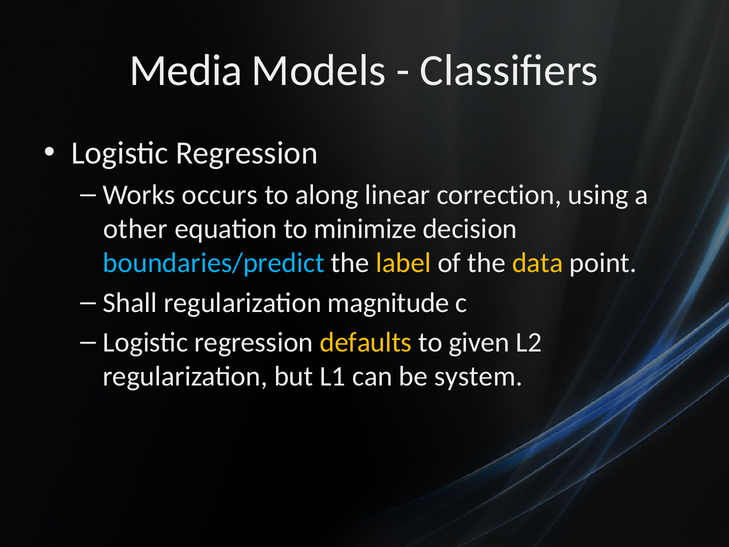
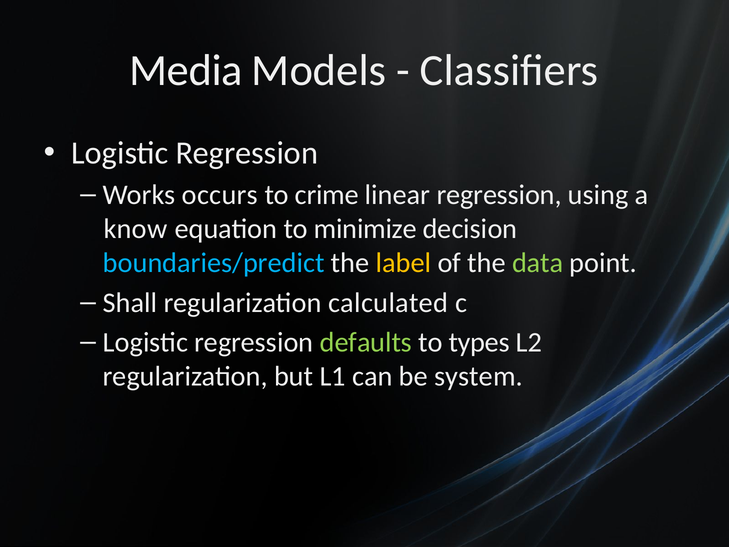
along: along -> crime
linear correction: correction -> regression
other: other -> know
data colour: yellow -> light green
magnitude: magnitude -> calculated
defaults colour: yellow -> light green
given: given -> types
